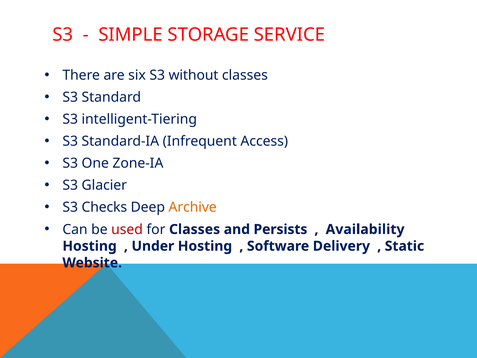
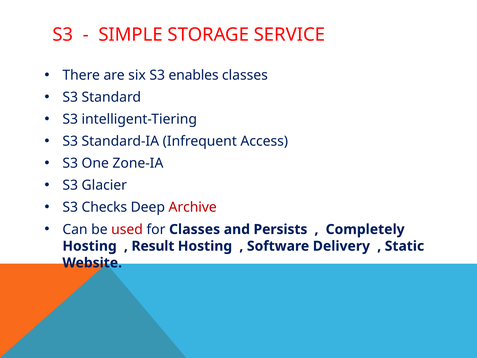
without: without -> enables
Archive colour: orange -> red
Availability: Availability -> Completely
Under: Under -> Result
